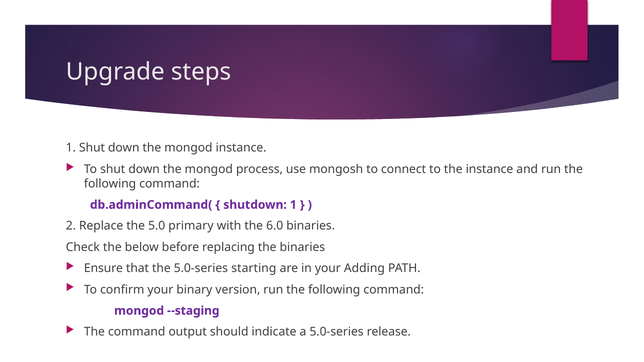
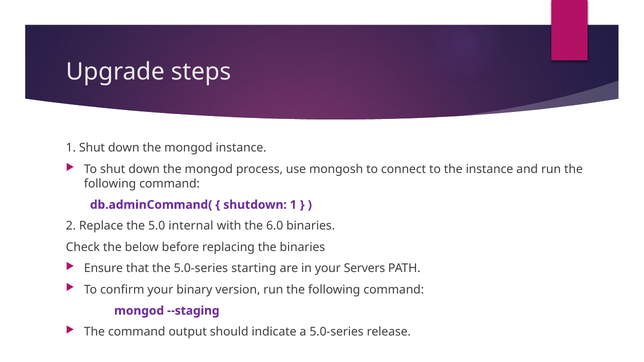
primary: primary -> internal
Adding: Adding -> Servers
